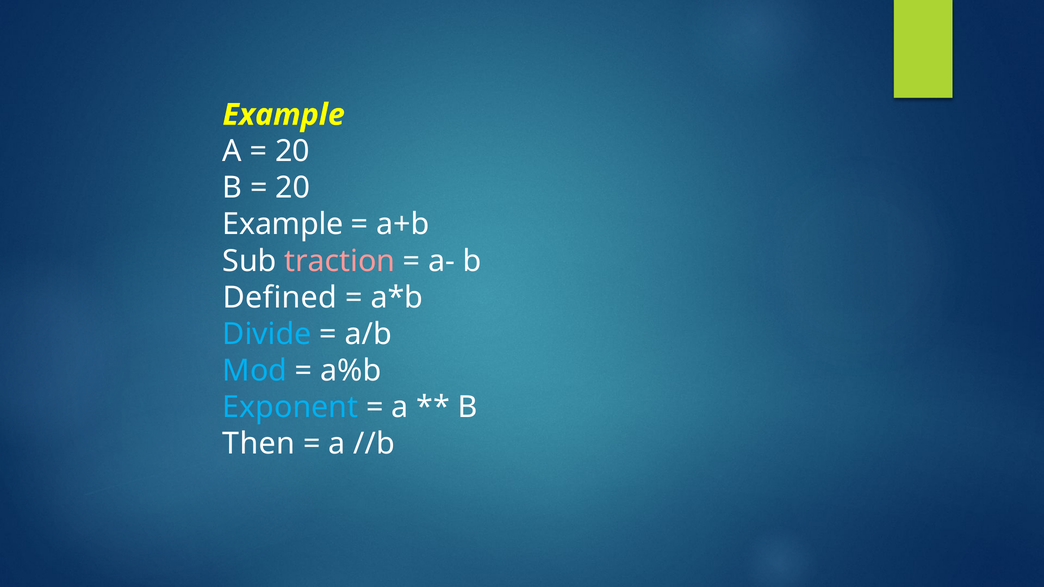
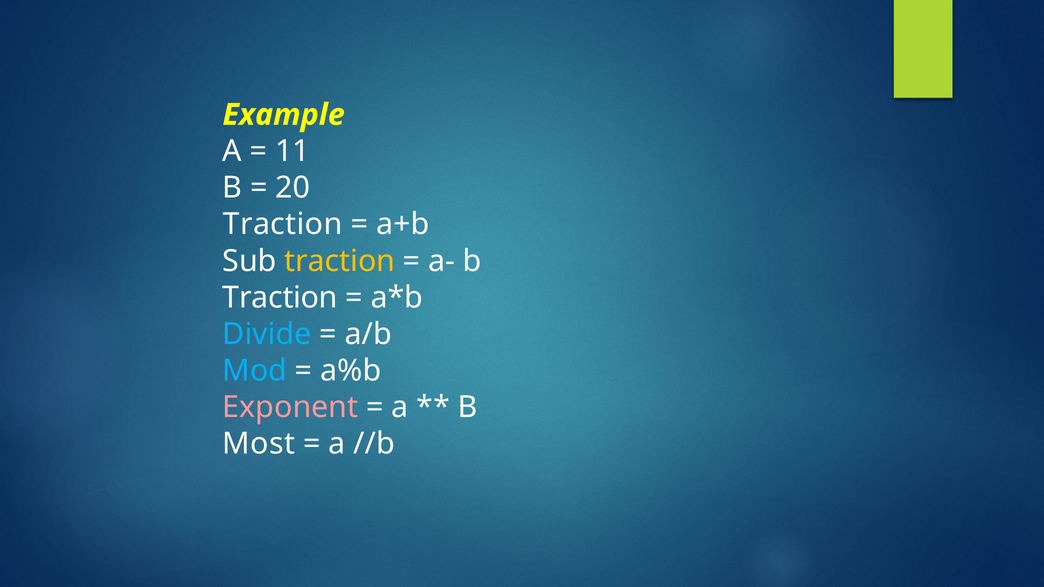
20 at (292, 151): 20 -> 11
Example at (283, 225): Example -> Traction
traction at (340, 261) colour: pink -> yellow
Defined at (280, 298): Defined -> Traction
Exponent colour: light blue -> pink
Then: Then -> Most
